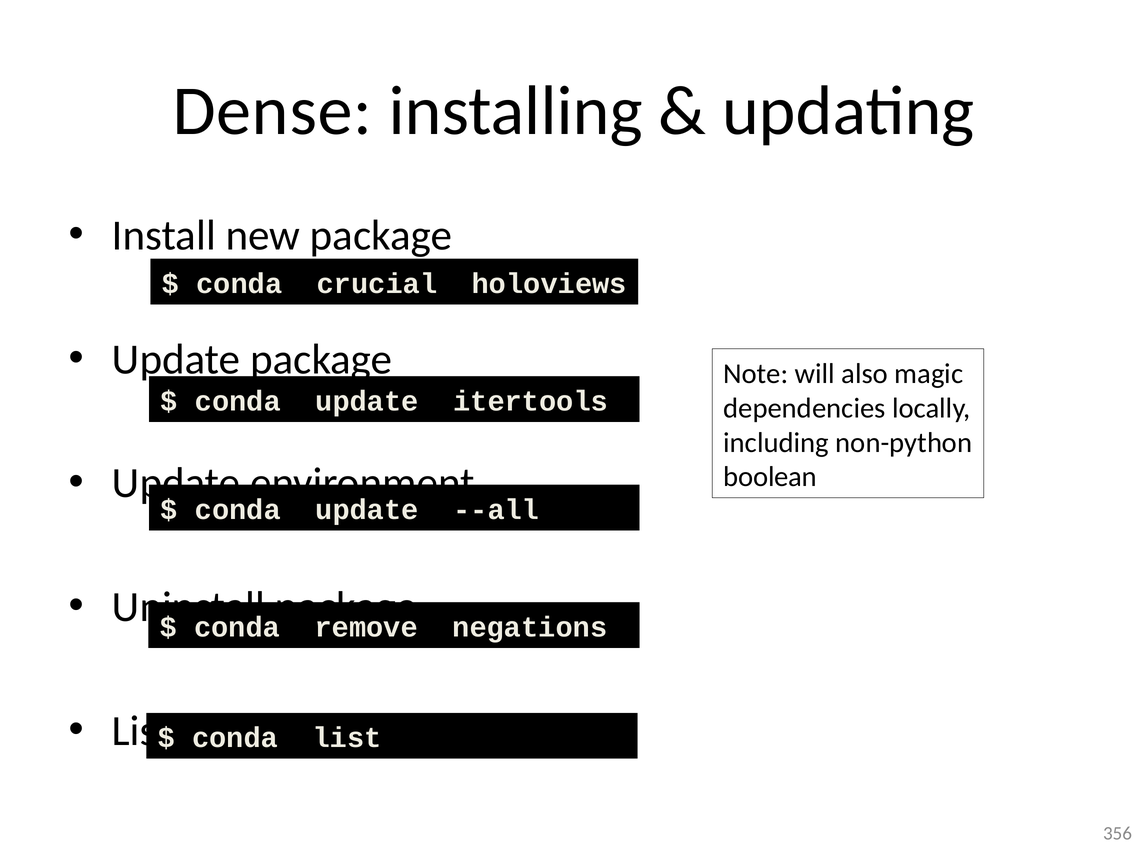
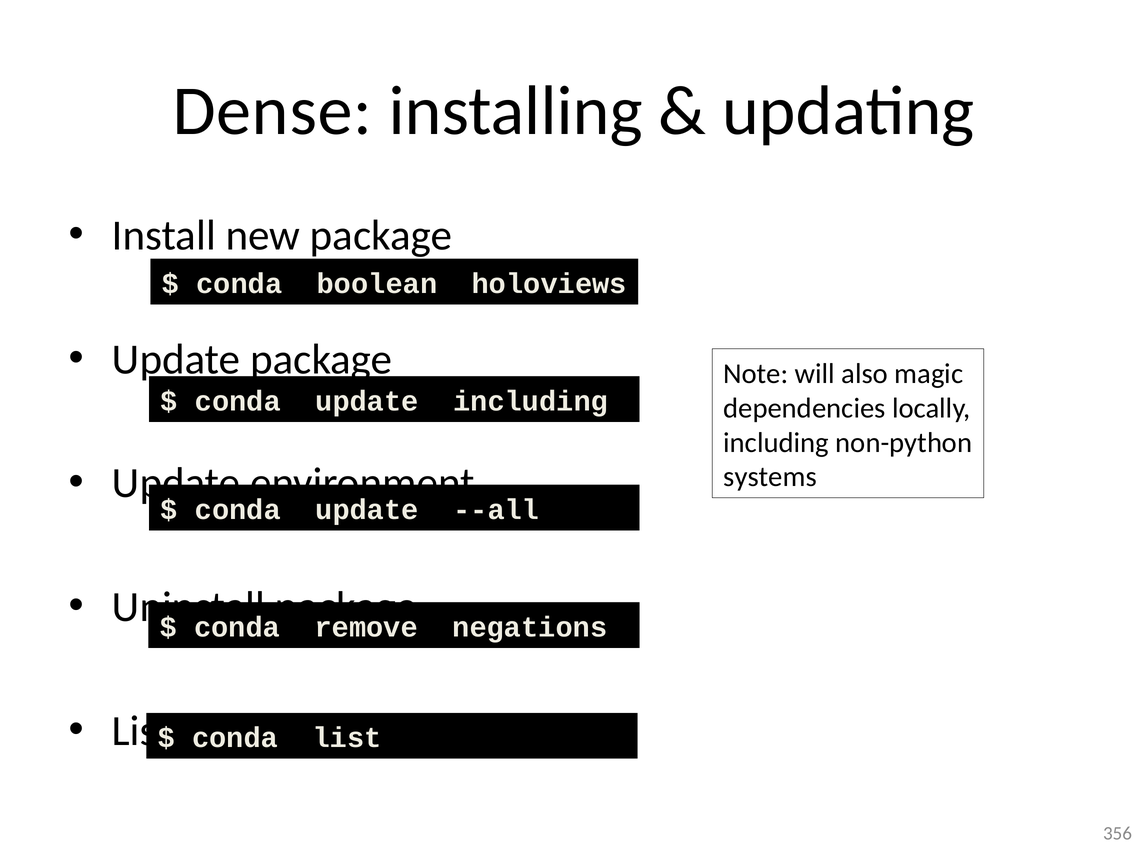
crucial: crucial -> boolean
update itertools: itertools -> including
boolean: boolean -> systems
